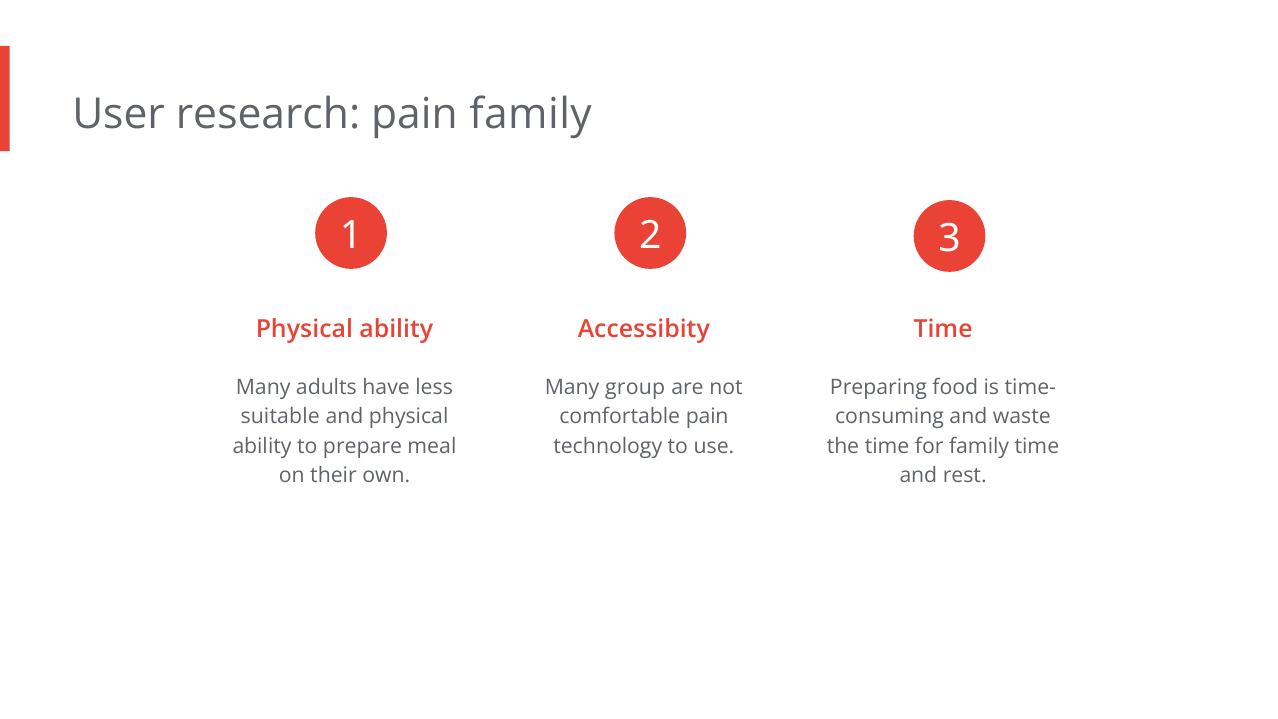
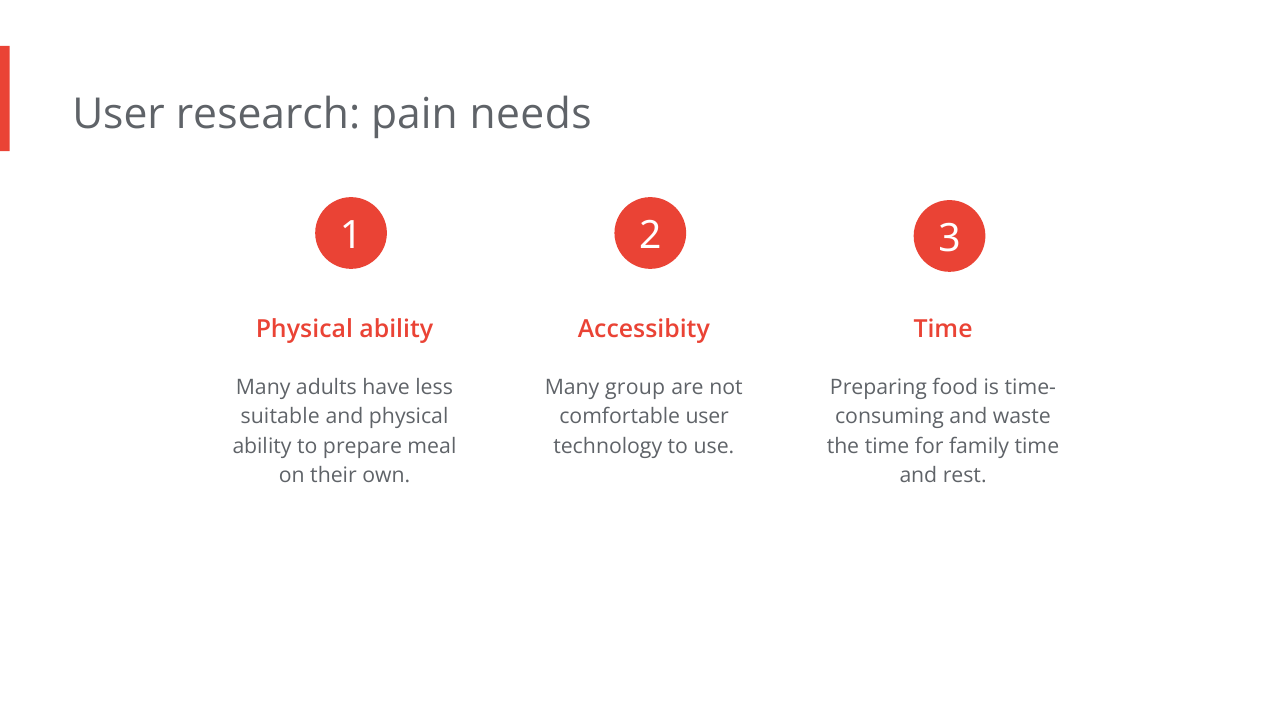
pain family: family -> needs
comfortable pain: pain -> user
